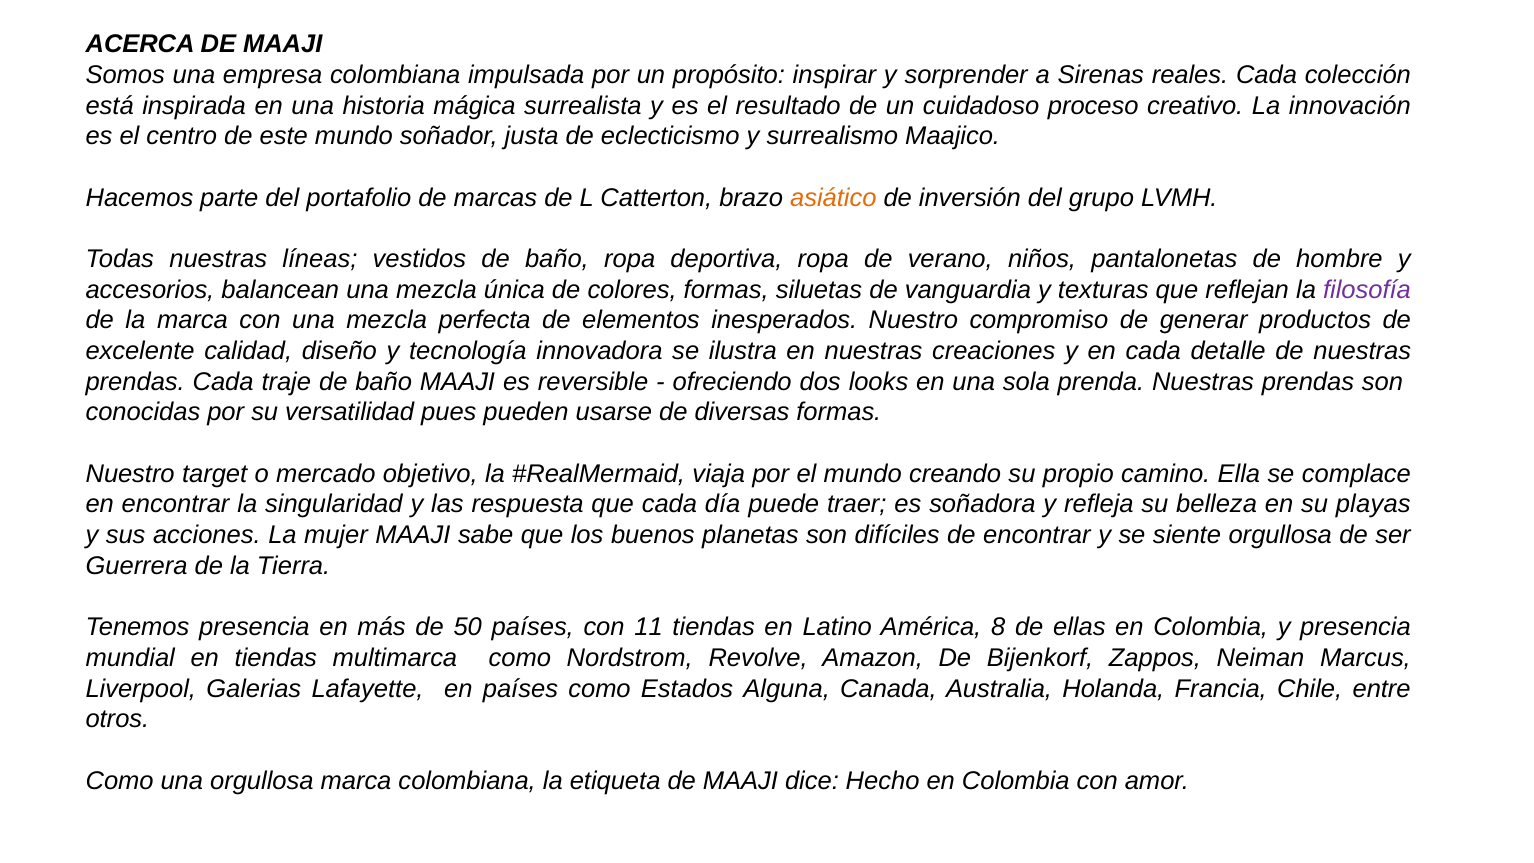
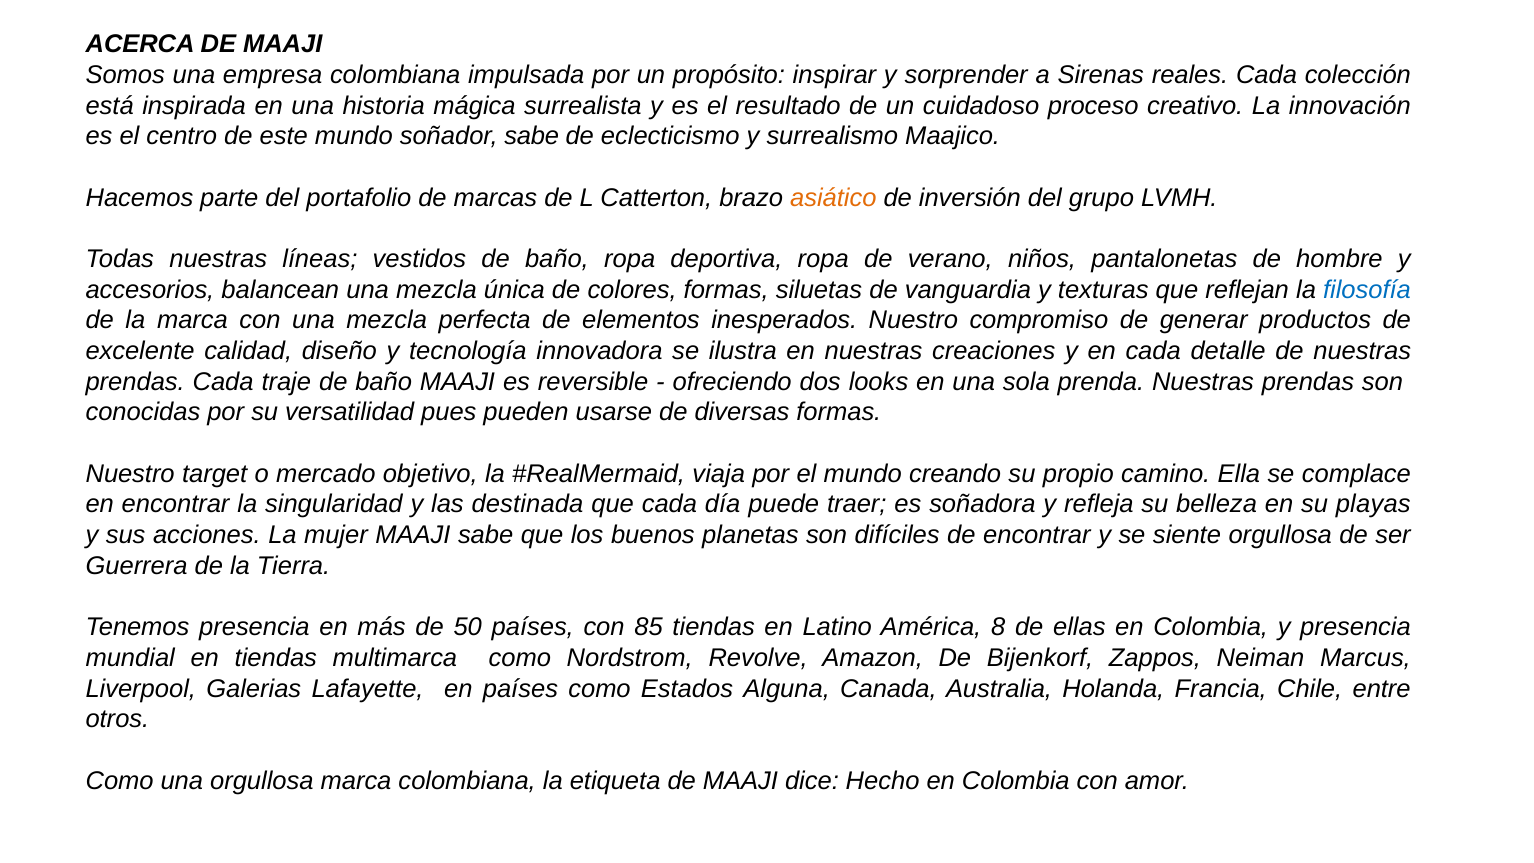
soñador justa: justa -> sabe
filosofía colour: purple -> blue
respuesta: respuesta -> destinada
11: 11 -> 85
